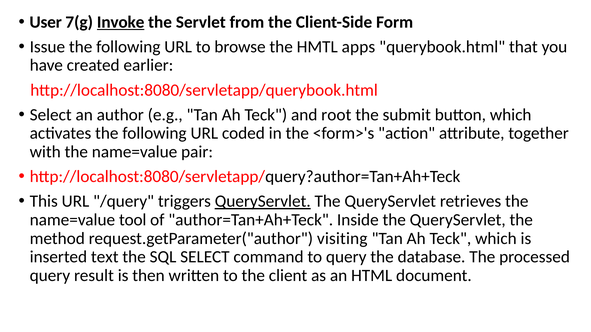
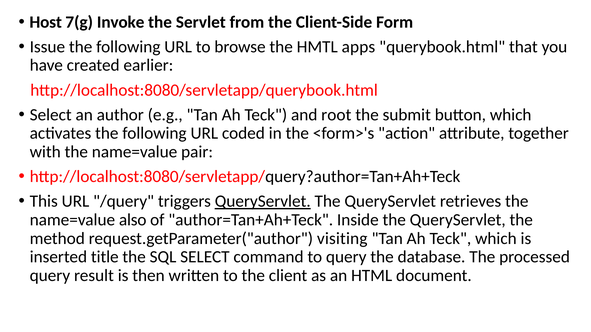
User: User -> Host
Invoke underline: present -> none
tool: tool -> also
text: text -> title
